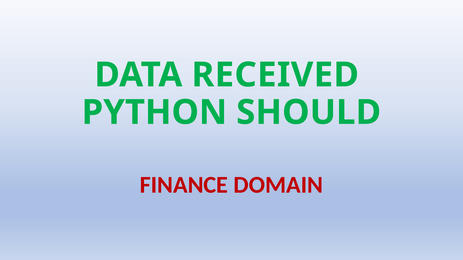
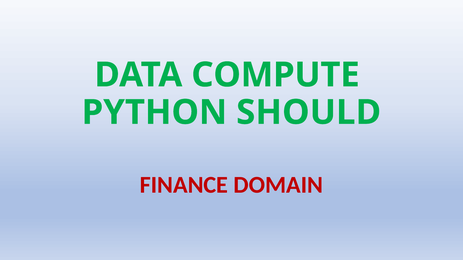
RECEIVED: RECEIVED -> COMPUTE
